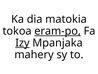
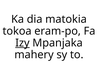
eram-po underline: present -> none
